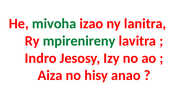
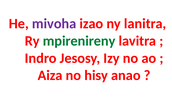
mivoha colour: green -> purple
